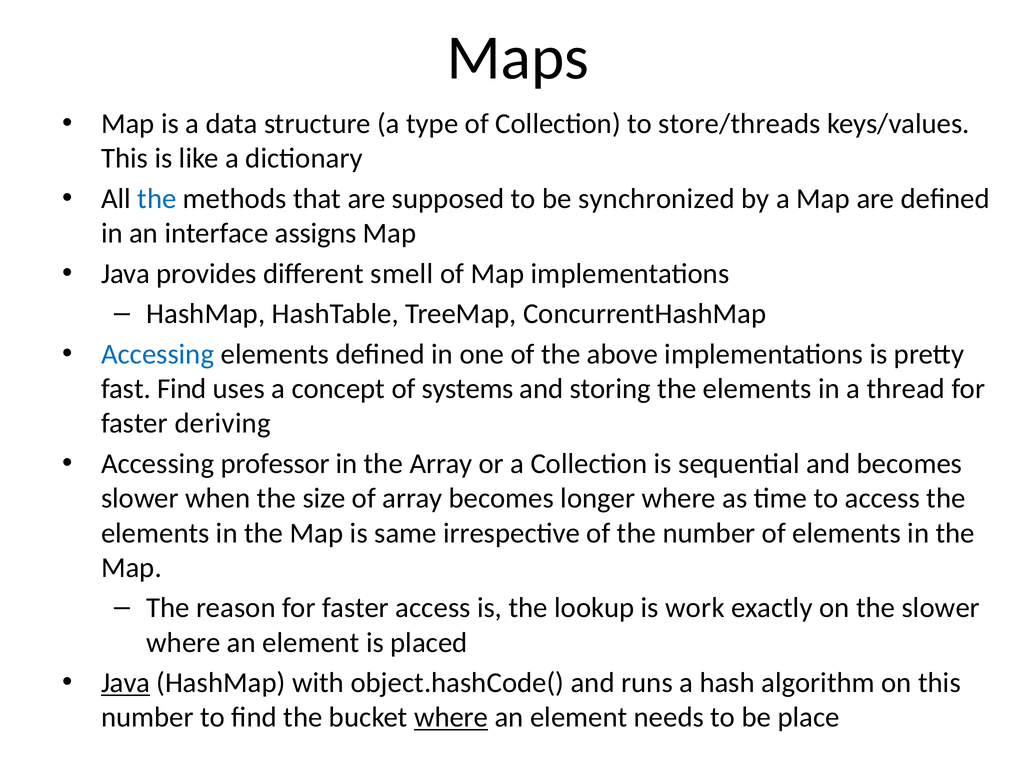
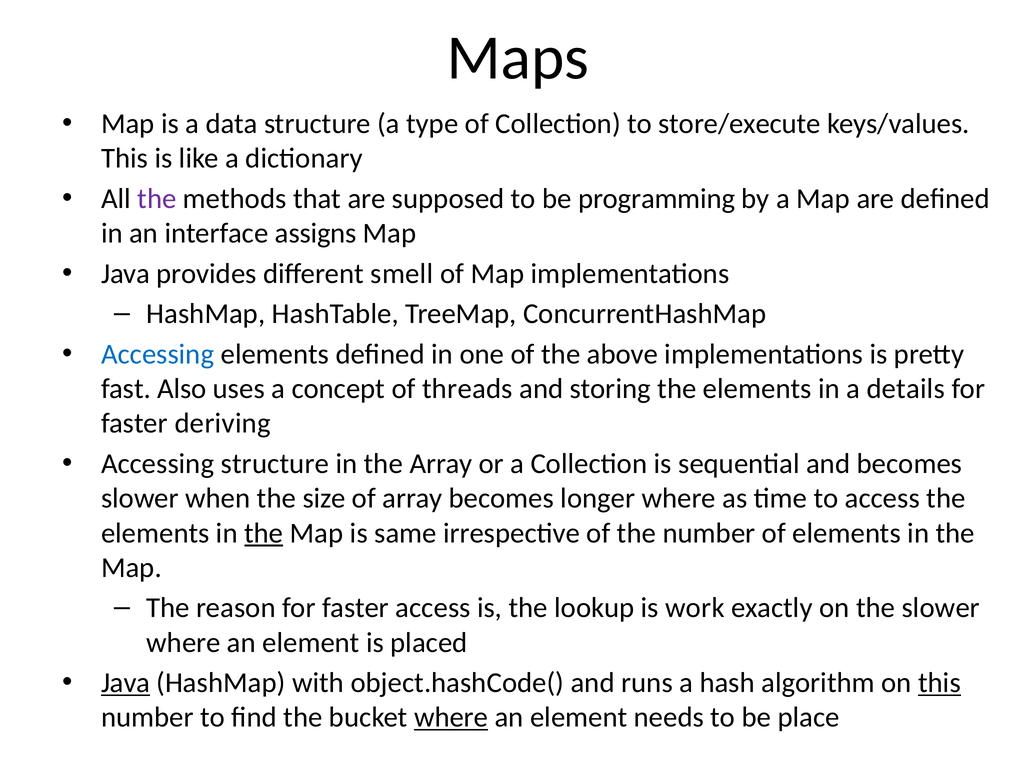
store/threads: store/threads -> store/execute
the at (157, 199) colour: blue -> purple
synchronized: synchronized -> programming
fast Find: Find -> Also
systems: systems -> threads
thread: thread -> details
Accessing professor: professor -> structure
the at (264, 533) underline: none -> present
this at (939, 683) underline: none -> present
